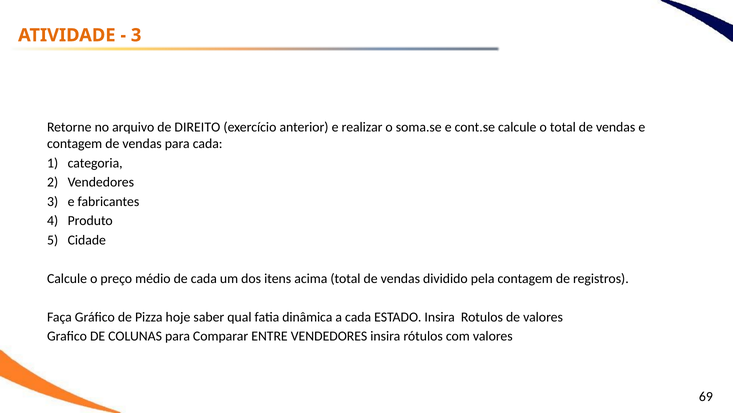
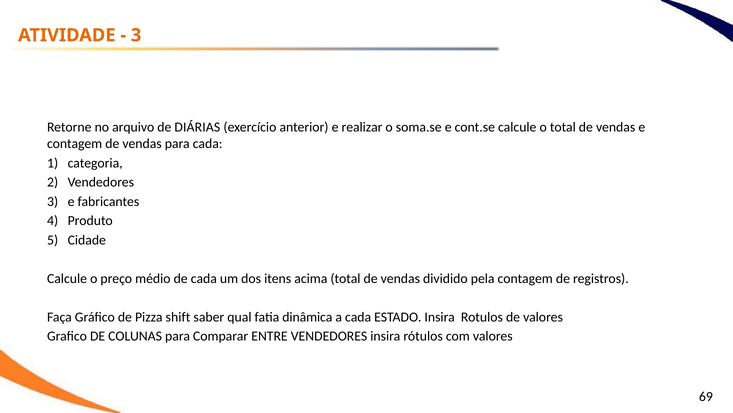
DIREITO: DIREITO -> DIÁRIAS
hoje: hoje -> shift
